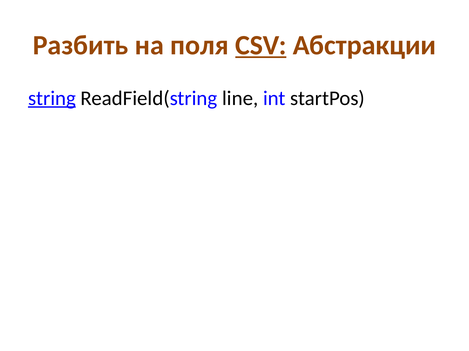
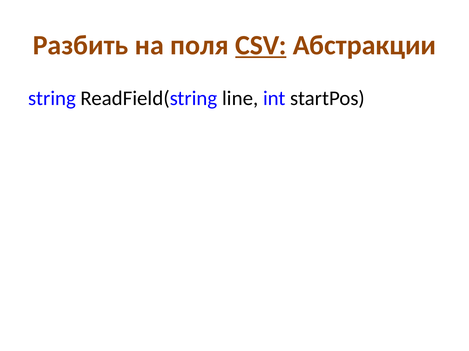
string underline: present -> none
